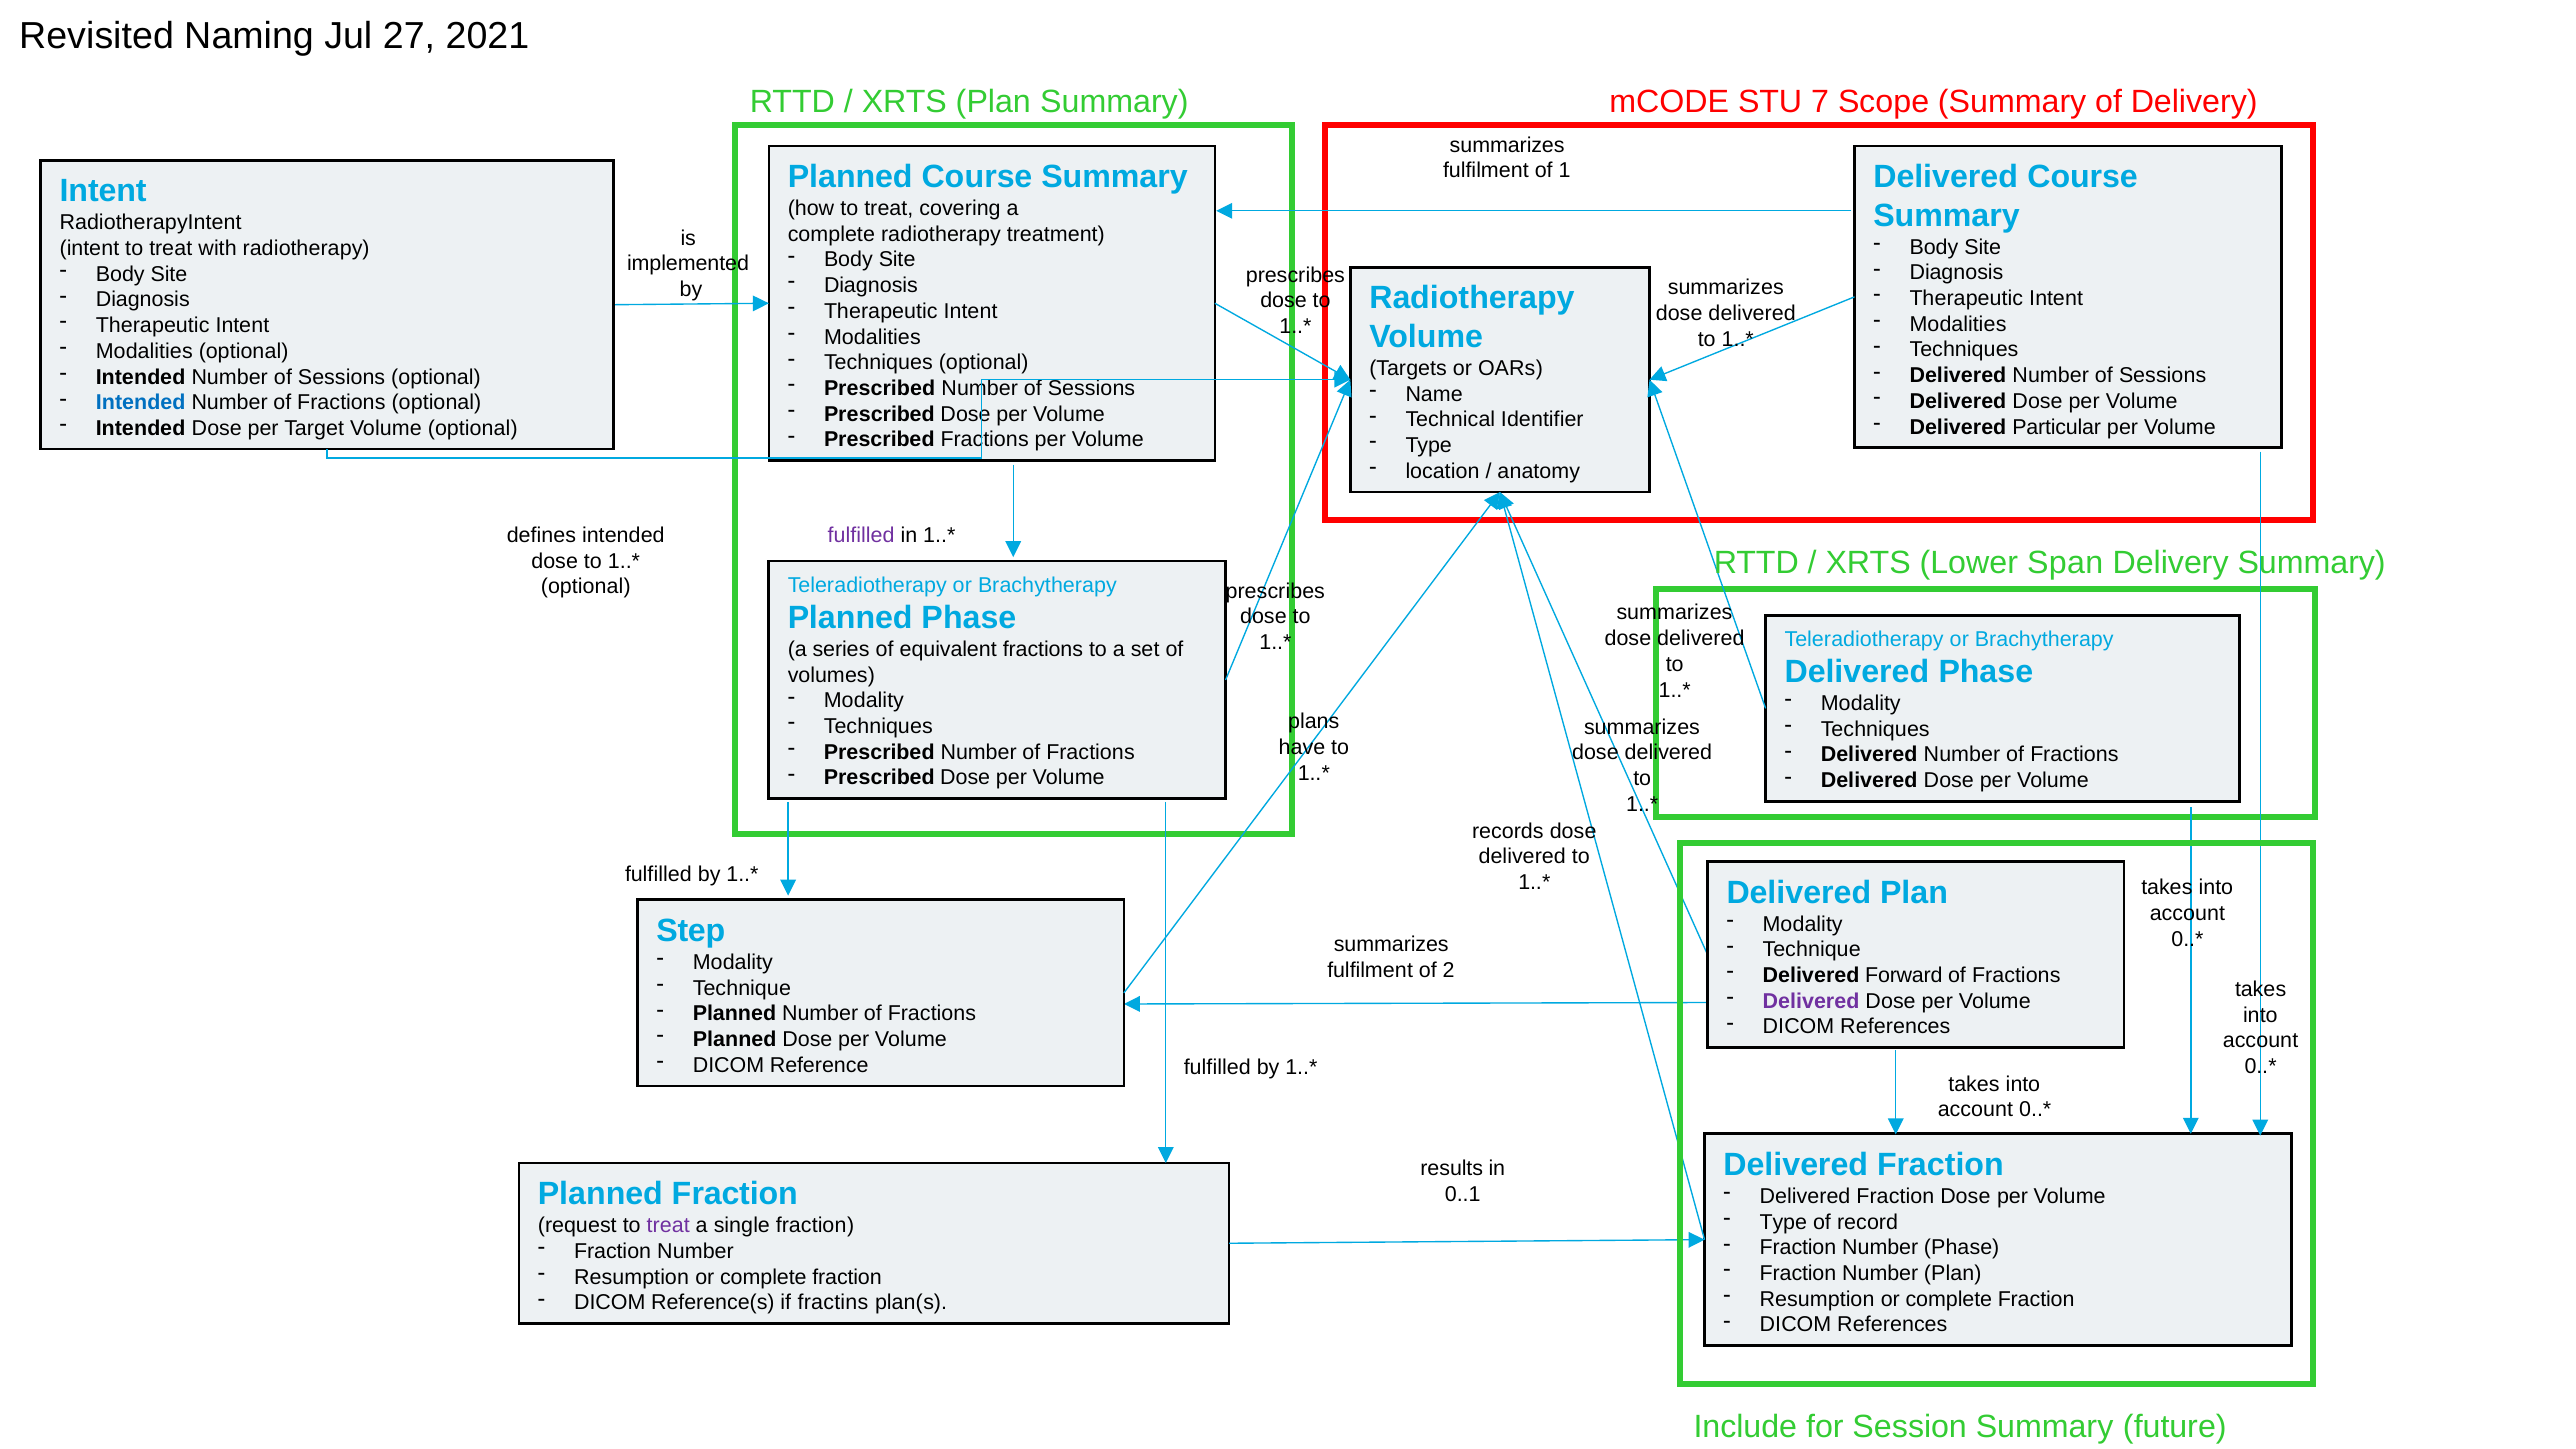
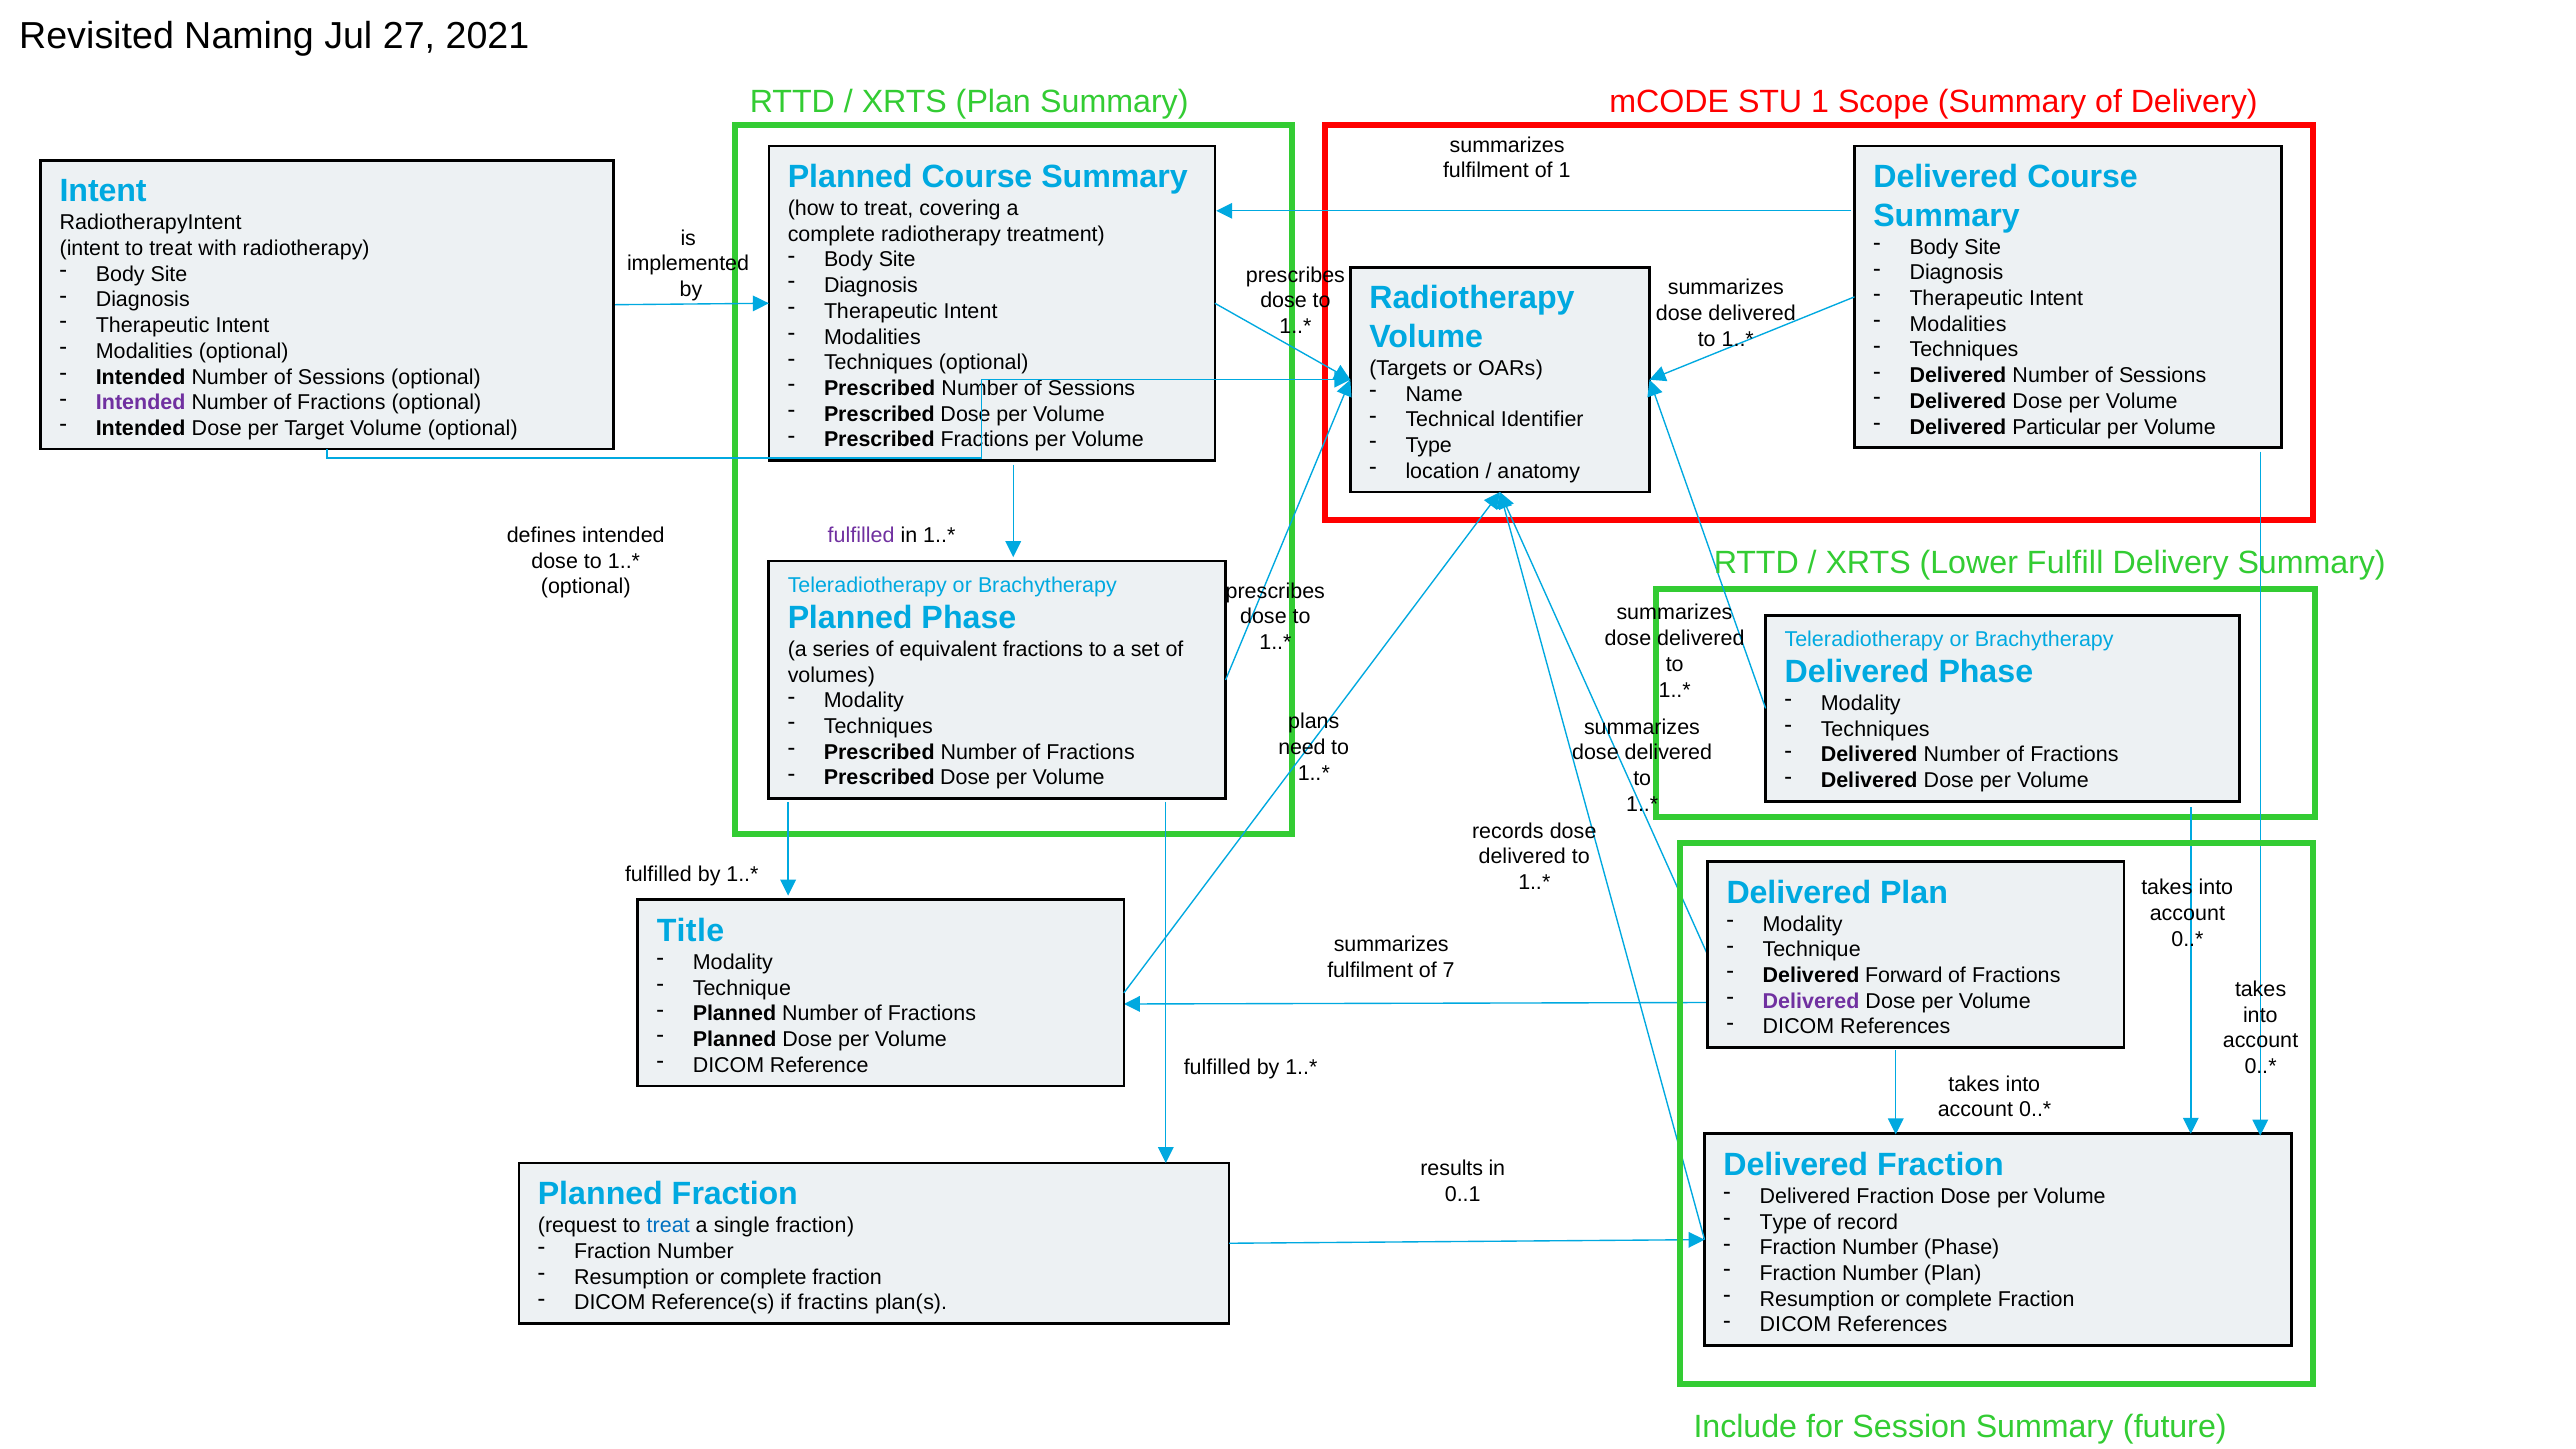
STU 7: 7 -> 1
Intended at (141, 403) colour: blue -> purple
Span: Span -> Fulfill
have: have -> need
Step: Step -> Title
2: 2 -> 7
treat at (668, 1226) colour: purple -> blue
